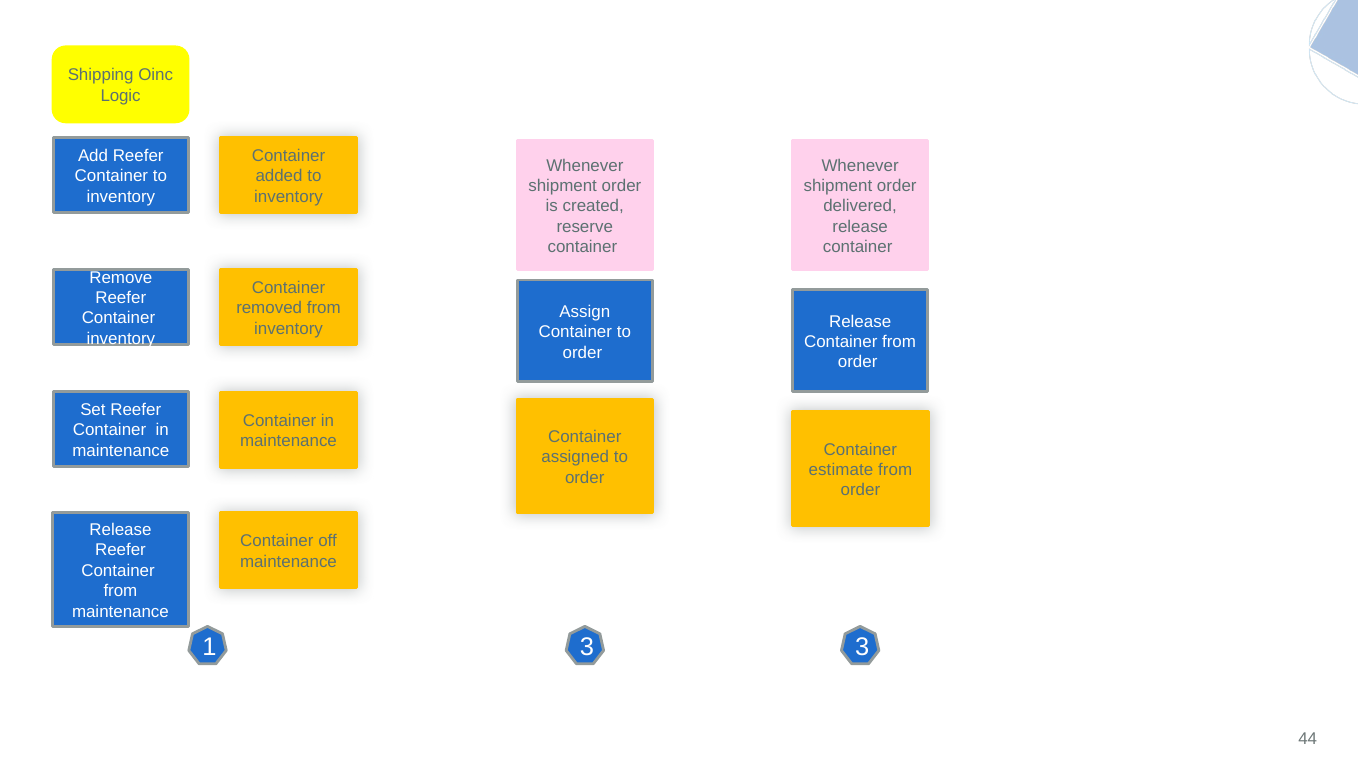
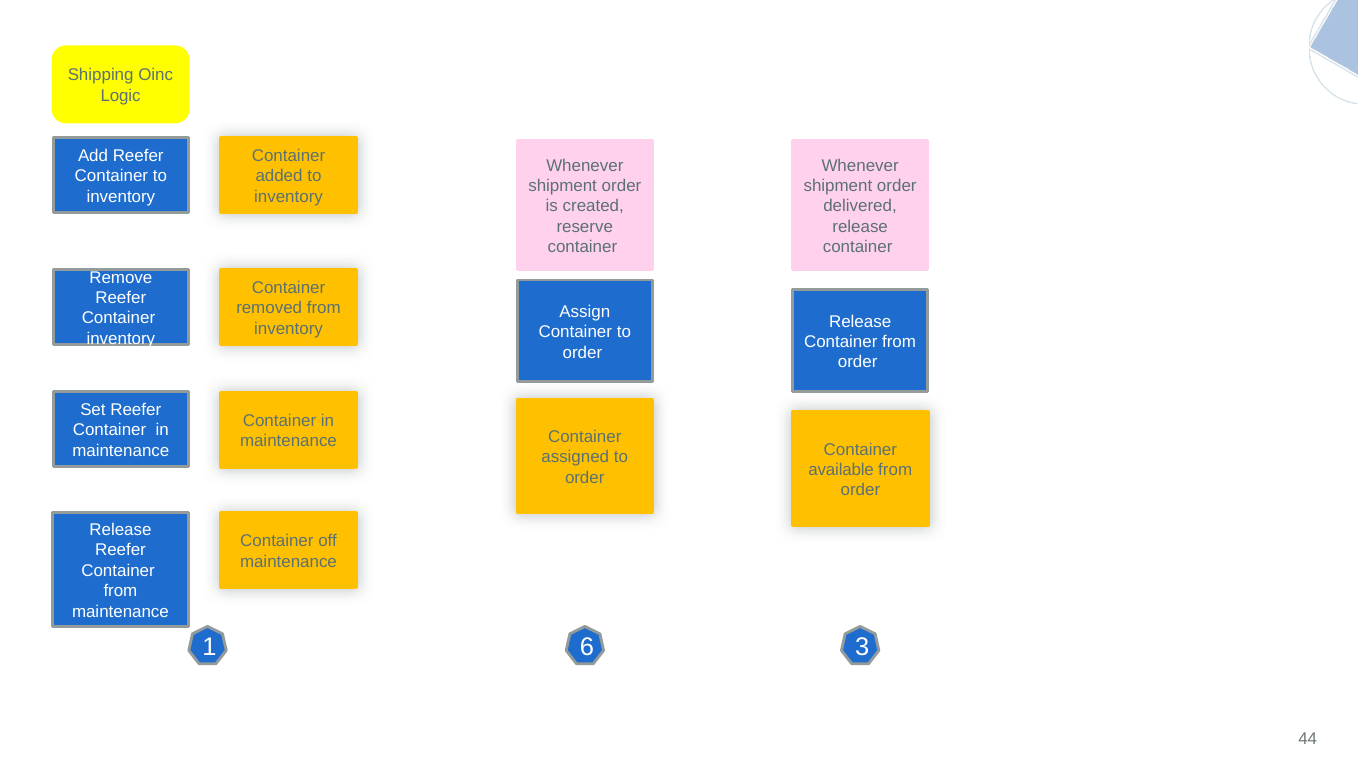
estimate: estimate -> available
1 3: 3 -> 6
